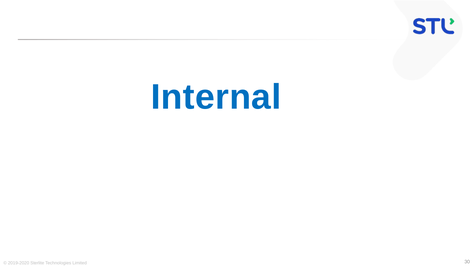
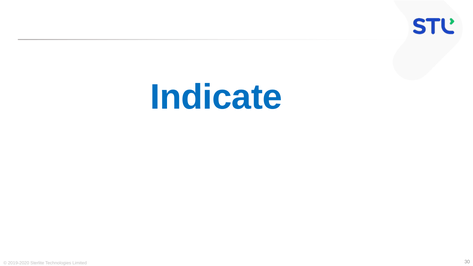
Internal: Internal -> Indicate
